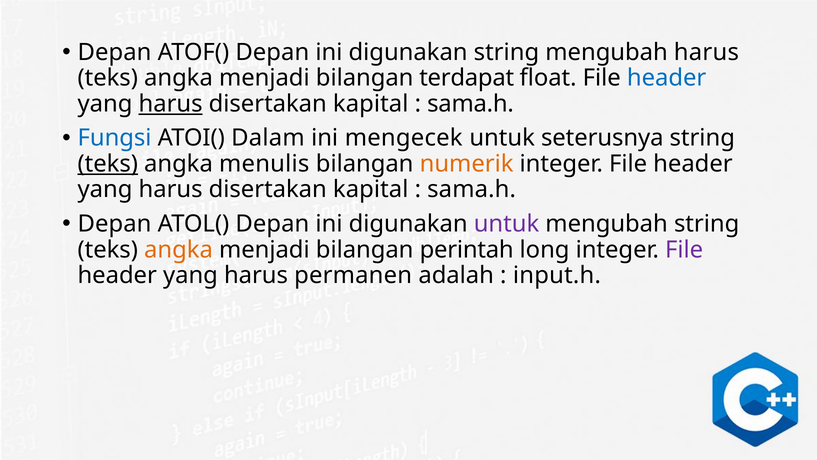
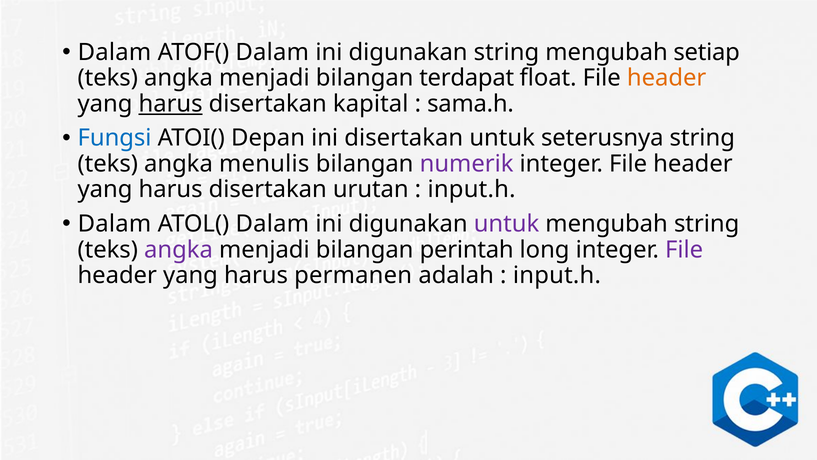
Depan at (115, 52): Depan -> Dalam
ATOF( Depan: Depan -> Dalam
mengubah harus: harus -> setiap
header at (667, 78) colour: blue -> orange
Dalam: Dalam -> Depan
ini mengecek: mengecek -> disertakan
teks at (108, 164) underline: present -> none
numerik colour: orange -> purple
kapital at (371, 189): kapital -> urutan
sama.h at (472, 189): sama.h -> input.h
Depan at (115, 224): Depan -> Dalam
ATOL( Depan: Depan -> Dalam
angka at (178, 249) colour: orange -> purple
